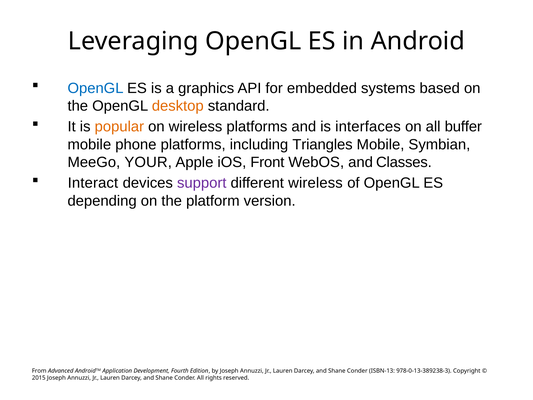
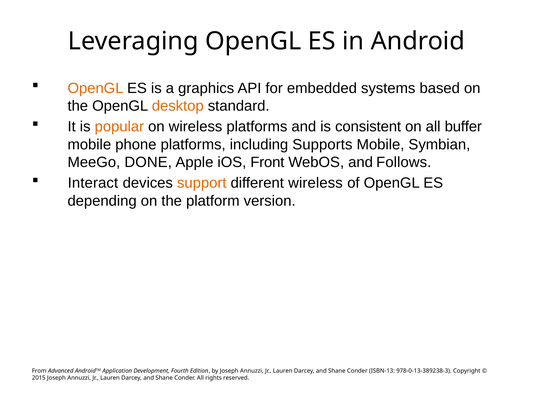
OpenGL at (96, 88) colour: blue -> orange
interfaces: interfaces -> consistent
Triangles: Triangles -> Supports
YOUR: YOUR -> DONE
Classes: Classes -> Follows
support colour: purple -> orange
